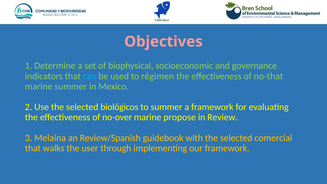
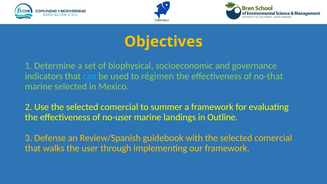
Objectives colour: pink -> yellow
marine summer: summer -> selected
Use the selected biológicos: biológicos -> comercial
no-over: no-over -> no-user
propose: propose -> landings
Review: Review -> Outline
Melaina: Melaina -> Defense
